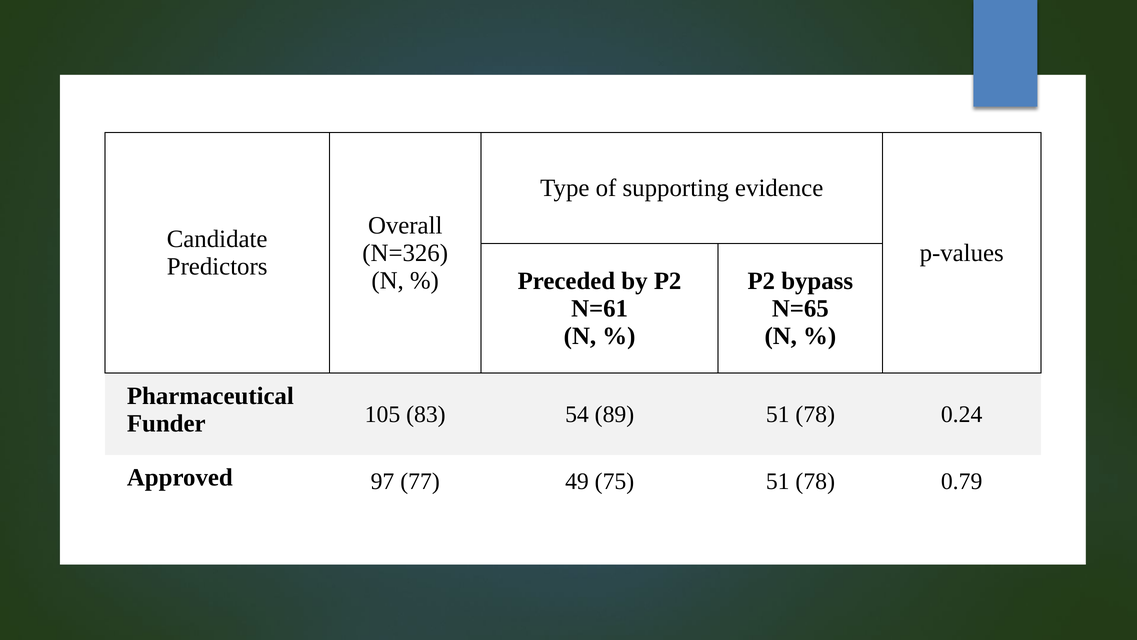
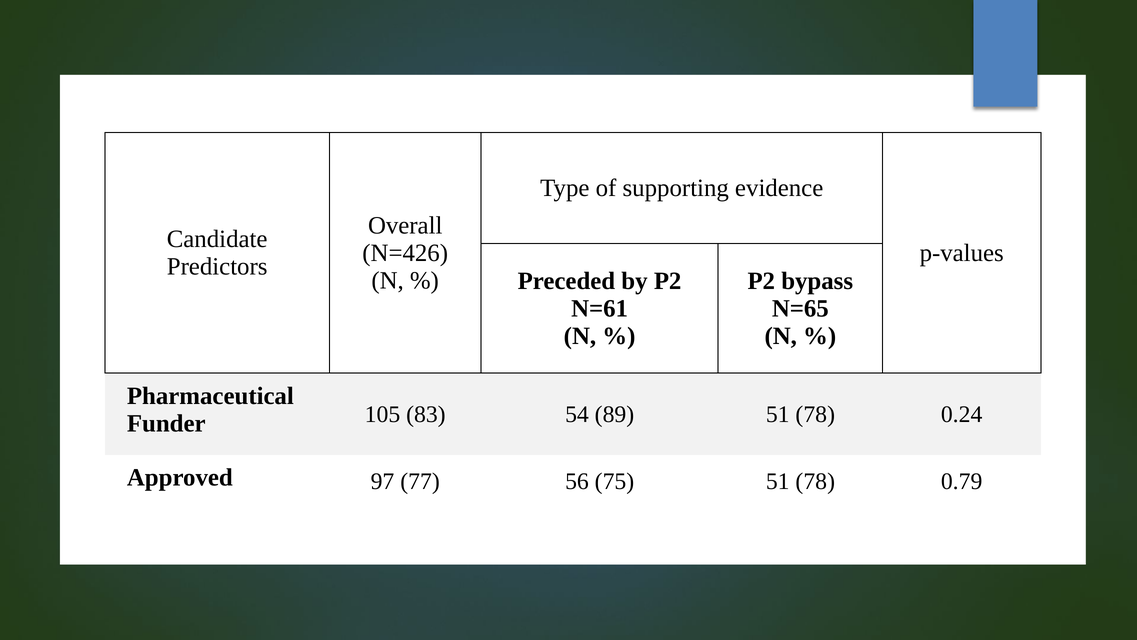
N=326: N=326 -> N=426
49: 49 -> 56
